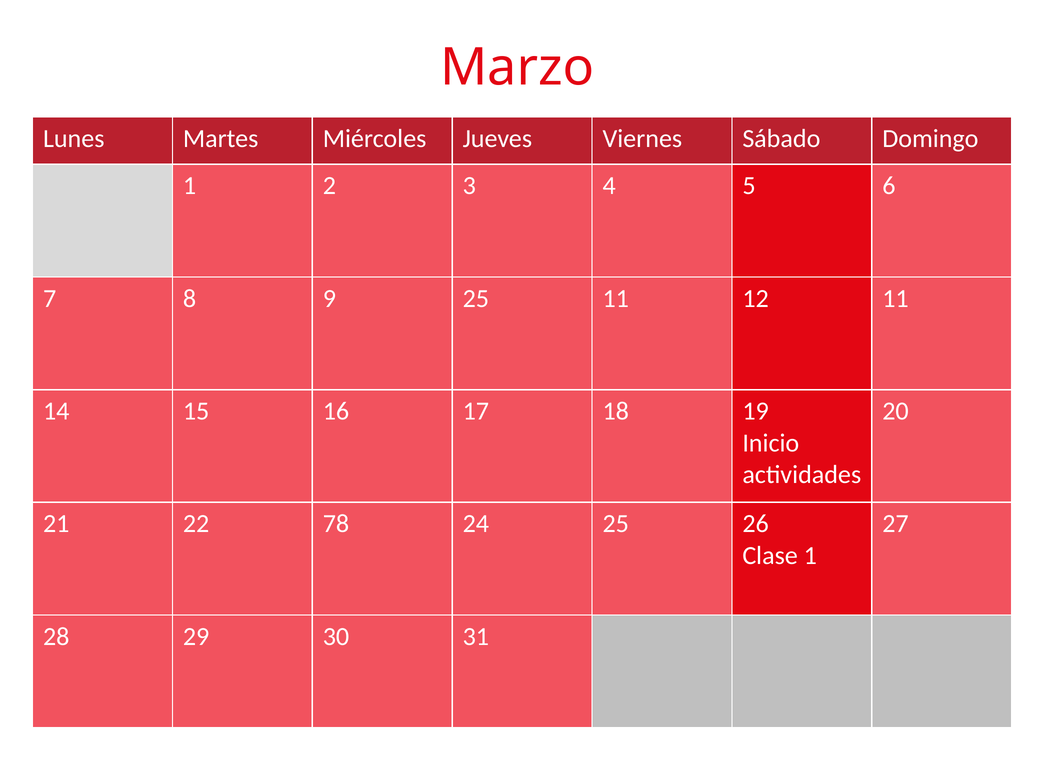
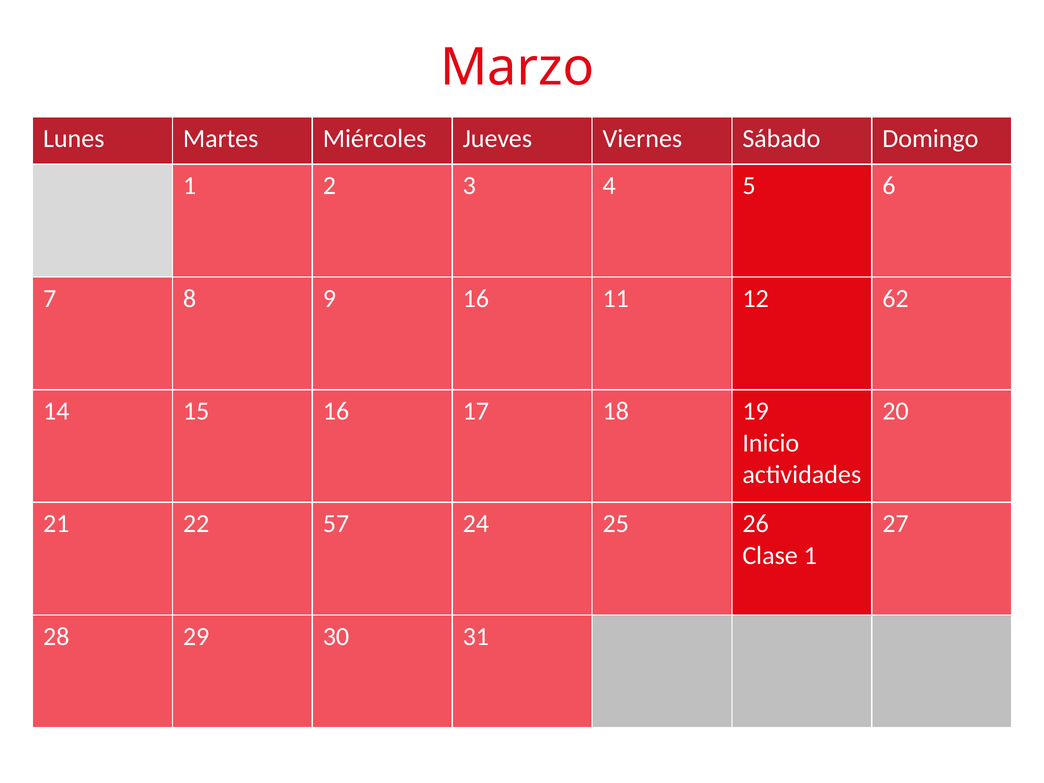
9 25: 25 -> 16
12 11: 11 -> 62
78: 78 -> 57
